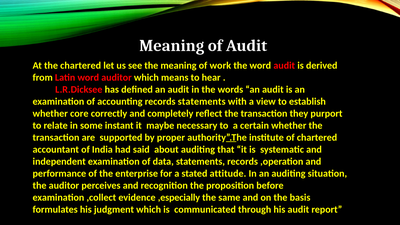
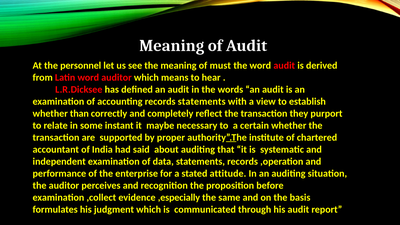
the chartered: chartered -> personnel
work: work -> must
core: core -> than
